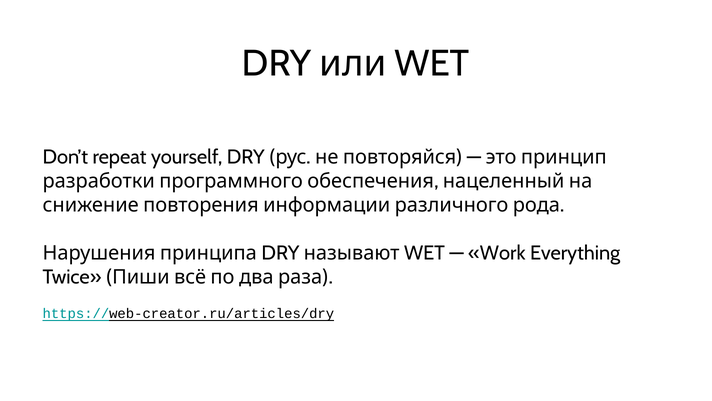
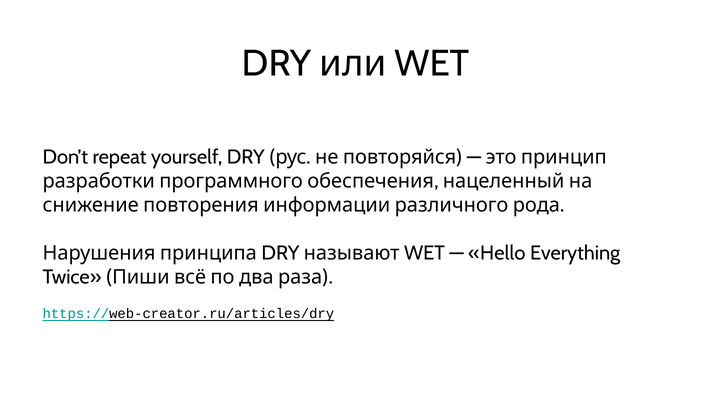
Work: Work -> Hello
